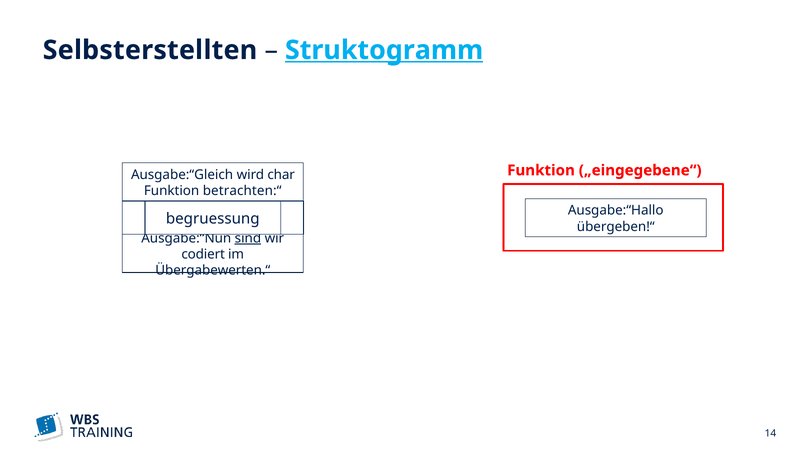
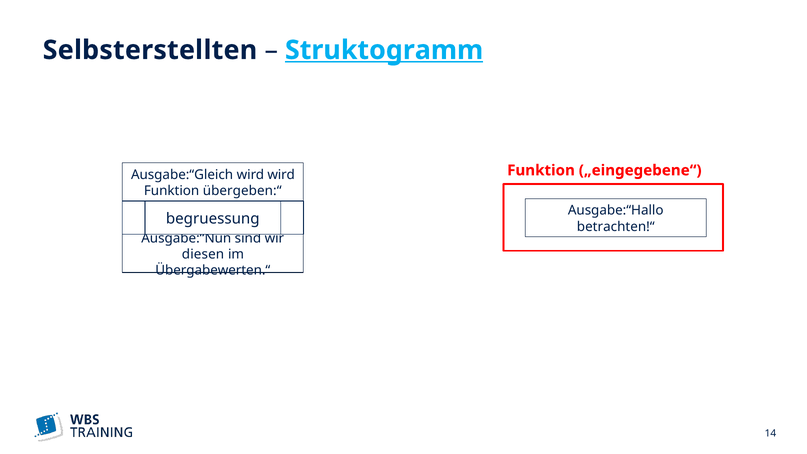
wird char: char -> wird
betrachten:“: betrachten:“ -> übergeben:“
übergeben!“: übergeben!“ -> betrachten!“
sind underline: present -> none
codiert: codiert -> diesen
